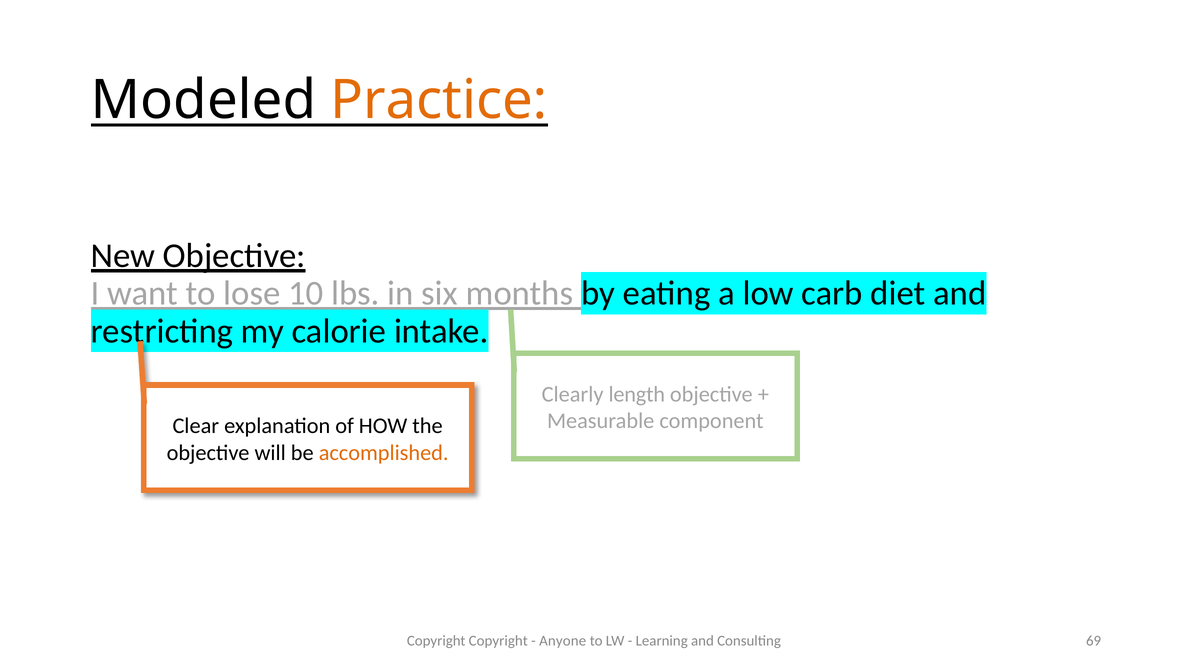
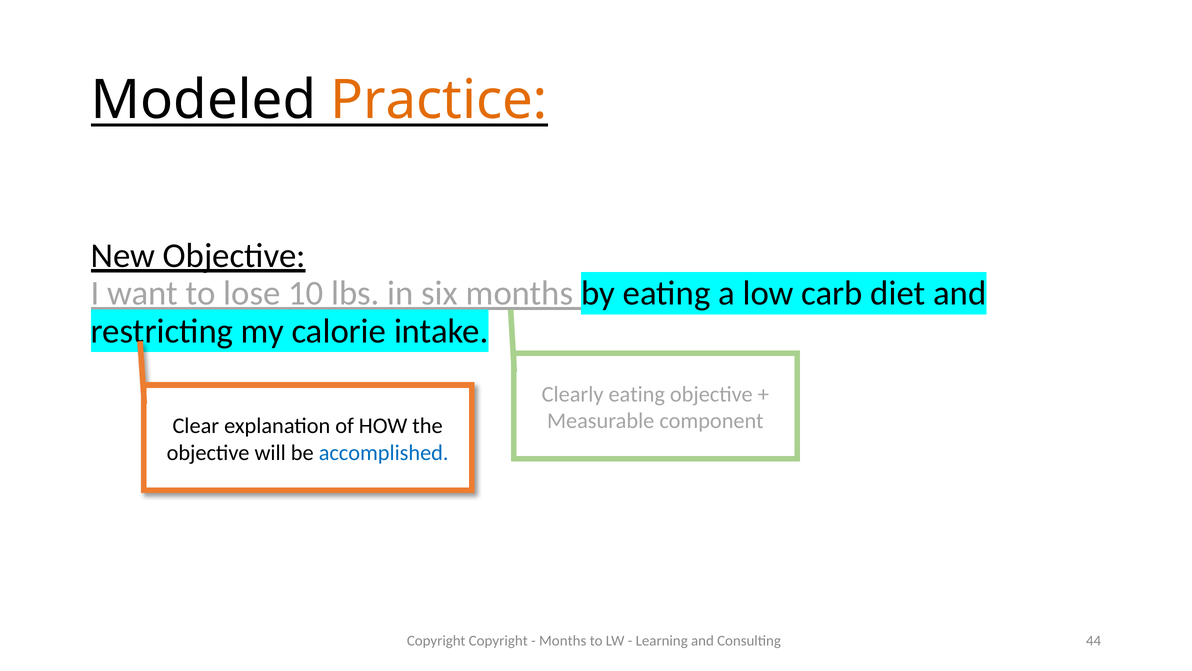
Clearly length: length -> eating
accomplished colour: orange -> blue
Anyone at (563, 640): Anyone -> Months
69: 69 -> 44
